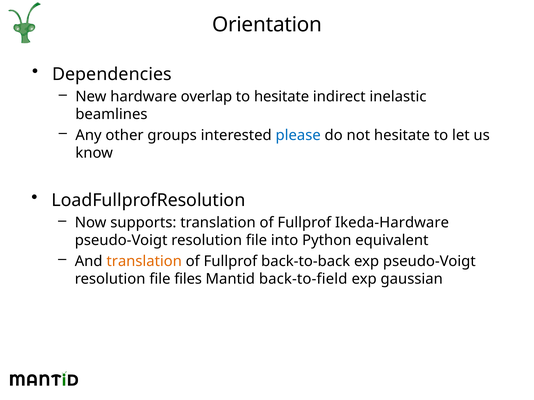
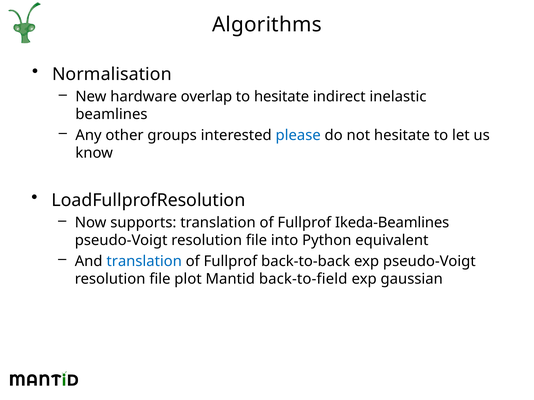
Orientation: Orientation -> Algorithms
Dependencies: Dependencies -> Normalisation
Ikeda-Hardware: Ikeda-Hardware -> Ikeda-Beamlines
translation at (144, 261) colour: orange -> blue
files: files -> plot
